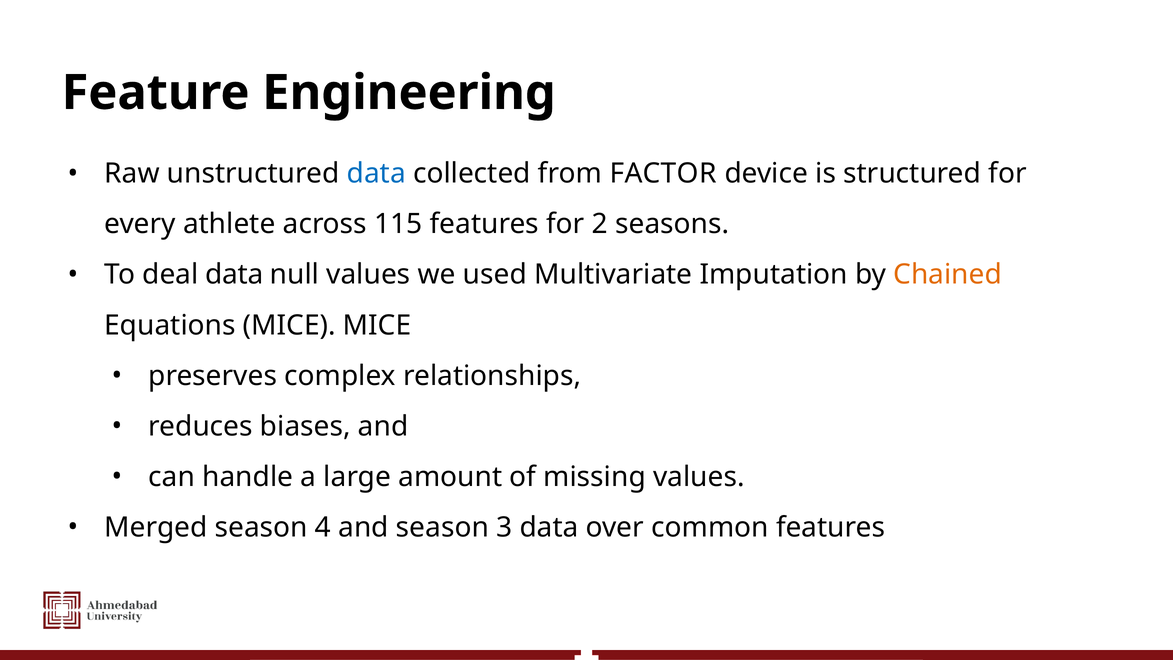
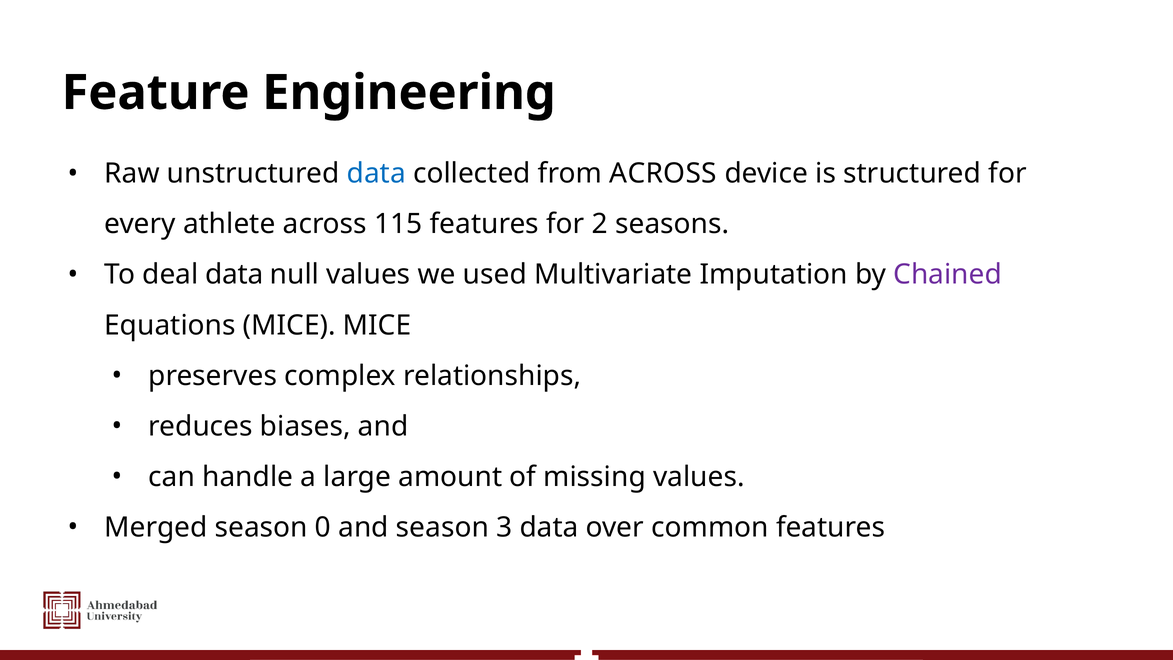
from FACTOR: FACTOR -> ACROSS
Chained colour: orange -> purple
4: 4 -> 0
